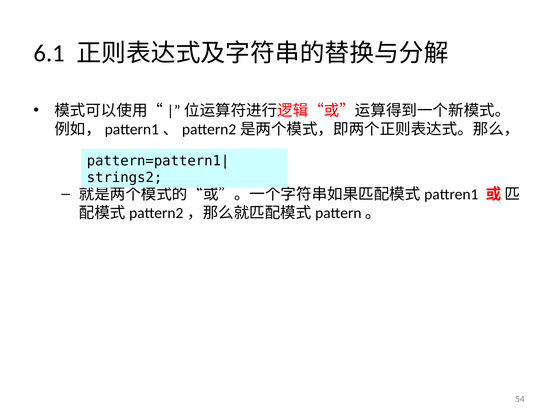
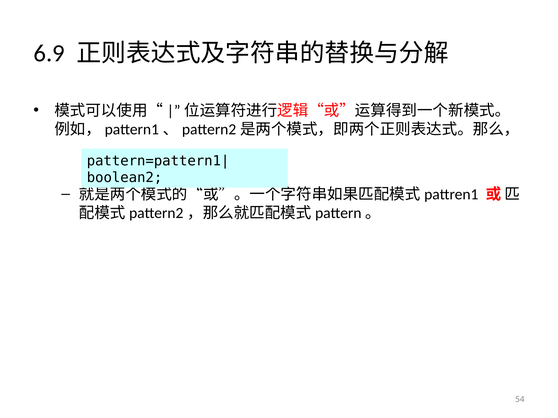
6.1: 6.1 -> 6.9
strings2: strings2 -> boolean2
